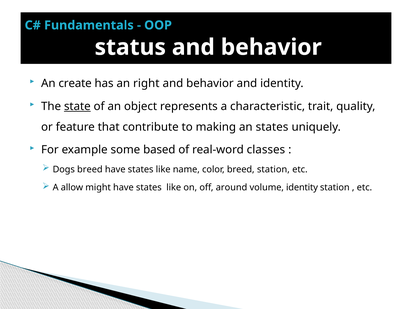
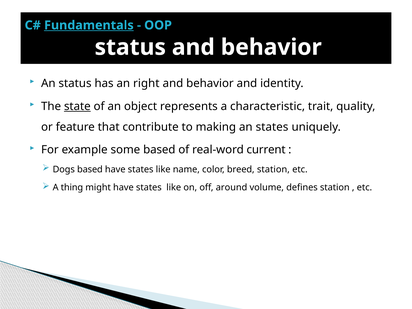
Fundamentals underline: none -> present
An create: create -> status
classes: classes -> current
Dogs breed: breed -> based
allow: allow -> thing
volume identity: identity -> defines
